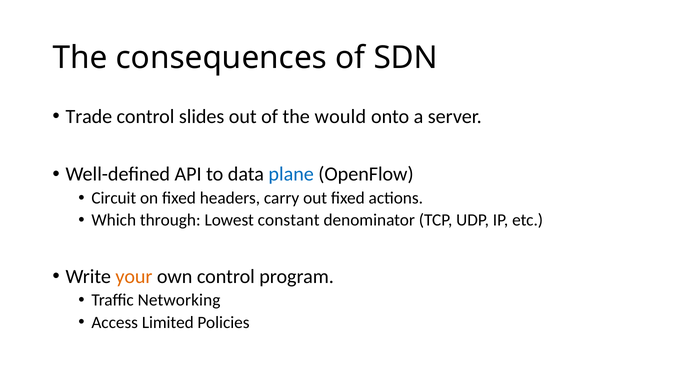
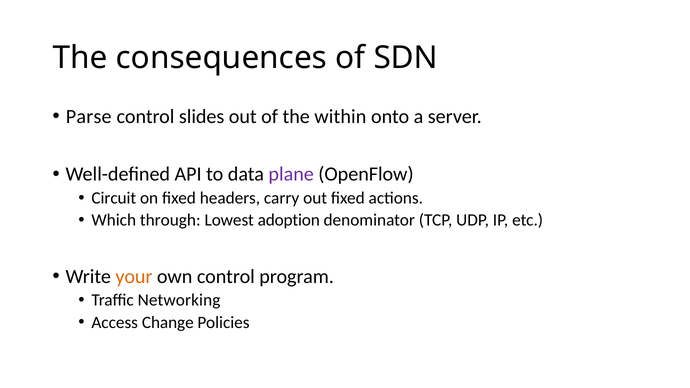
Trade: Trade -> Parse
would: would -> within
plane colour: blue -> purple
constant: constant -> adoption
Limited: Limited -> Change
